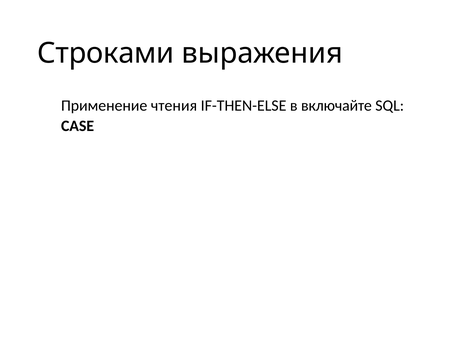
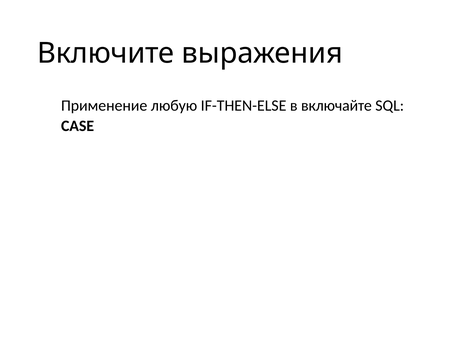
Строками: Строками -> Включите
чтения: чтения -> любую
